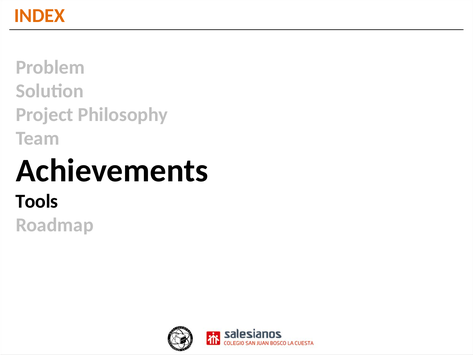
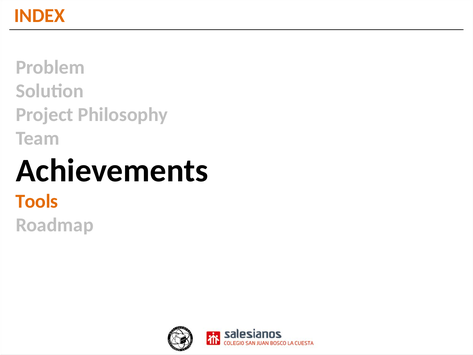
Tools colour: black -> orange
